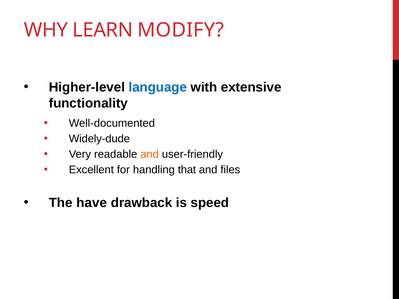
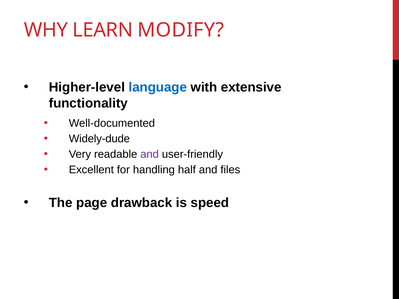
and at (150, 154) colour: orange -> purple
that: that -> half
have: have -> page
